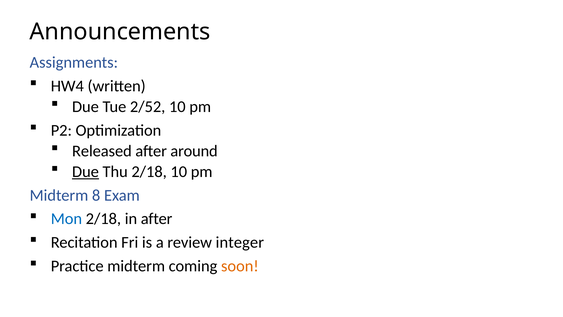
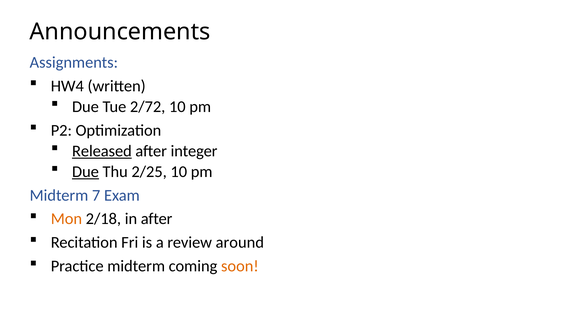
2/52: 2/52 -> 2/72
Released underline: none -> present
around: around -> integer
Thu 2/18: 2/18 -> 2/25
8: 8 -> 7
Mon colour: blue -> orange
integer: integer -> around
